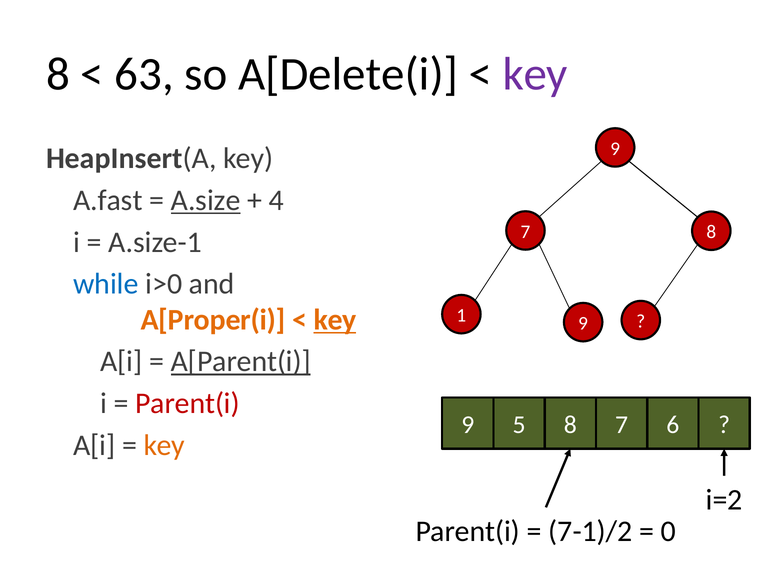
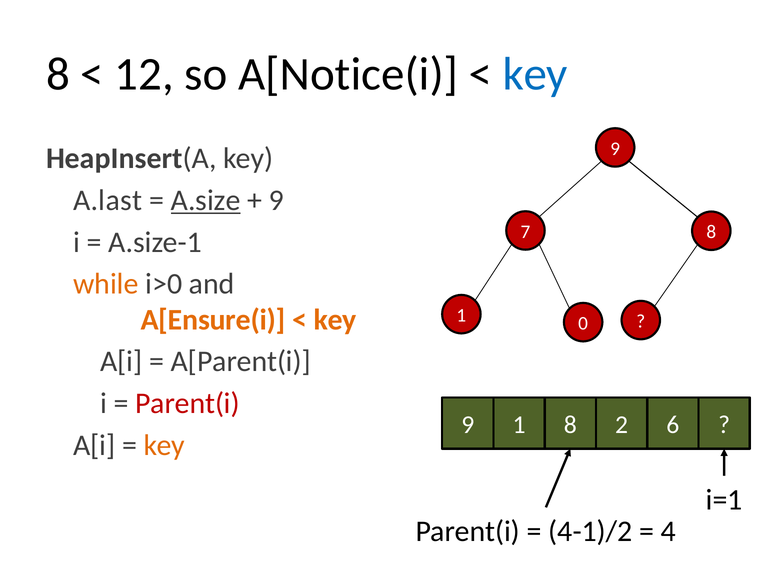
63: 63 -> 12
A[Delete(i: A[Delete(i -> A[Notice(i
key at (535, 74) colour: purple -> blue
A.fast: A.fast -> A.last
4 at (276, 200): 4 -> 9
while colour: blue -> orange
A[Proper(i: A[Proper(i -> A[Ensure(i
key at (335, 320) underline: present -> none
1 9: 9 -> 0
A[Parent(i underline: present -> none
9 5: 5 -> 1
8 7: 7 -> 2
i=2: i=2 -> i=1
7-1)/2: 7-1)/2 -> 4-1)/2
0: 0 -> 4
